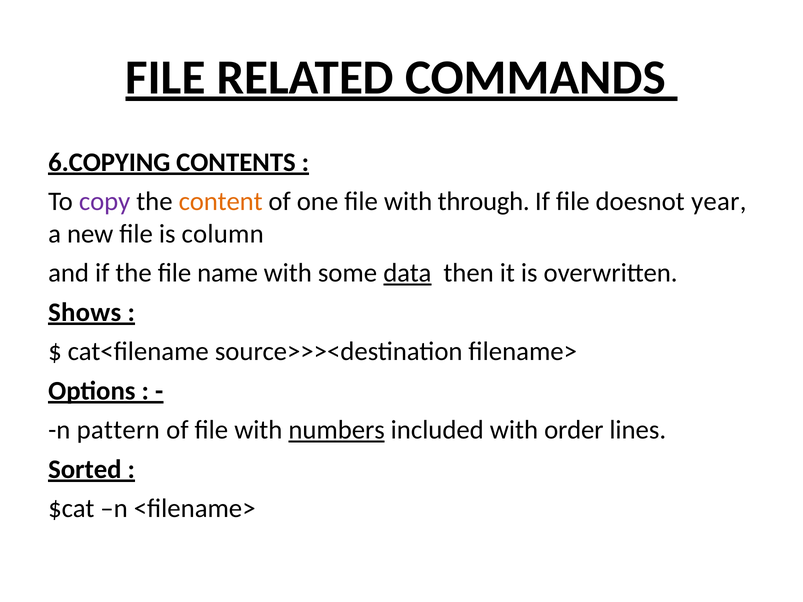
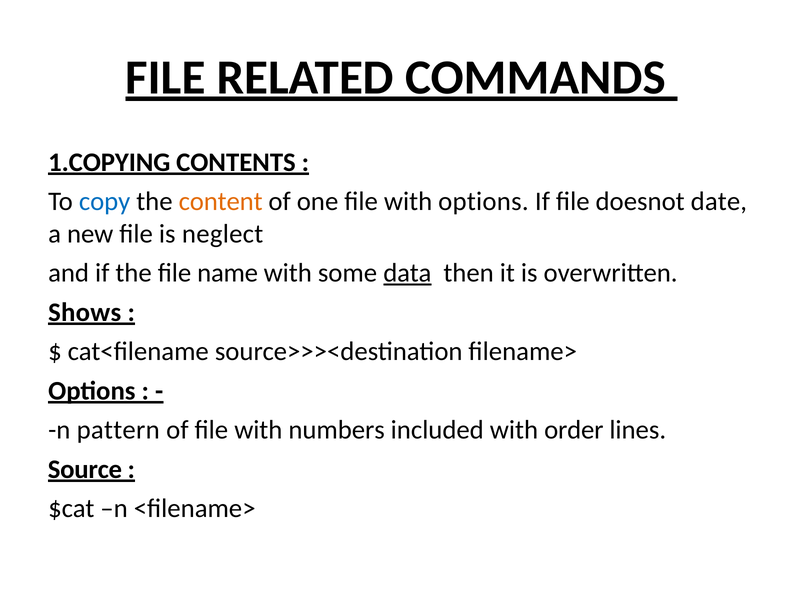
6.COPYING: 6.COPYING -> 1.COPYING
copy colour: purple -> blue
with through: through -> options
year: year -> date
column: column -> neglect
numbers underline: present -> none
Sorted: Sorted -> Source
